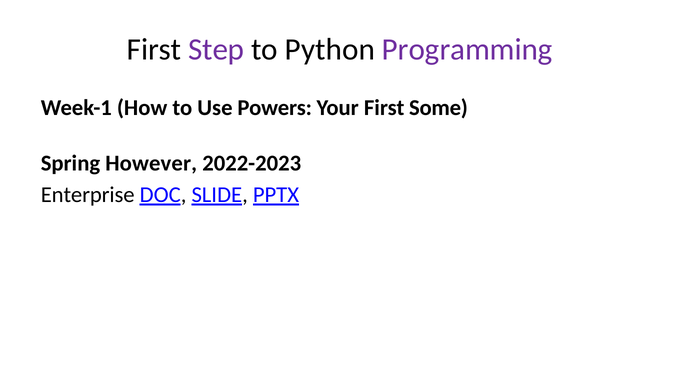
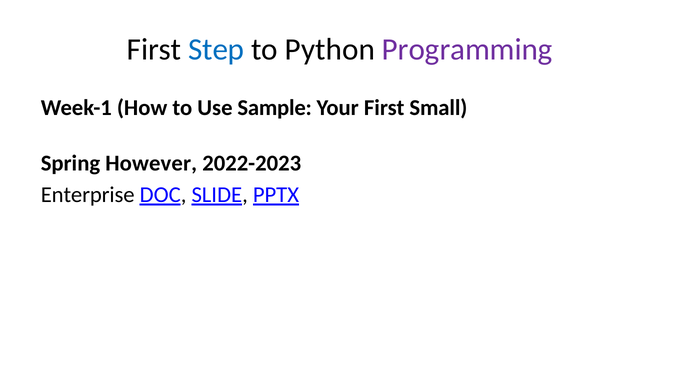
Step colour: purple -> blue
Powers: Powers -> Sample
Some: Some -> Small
